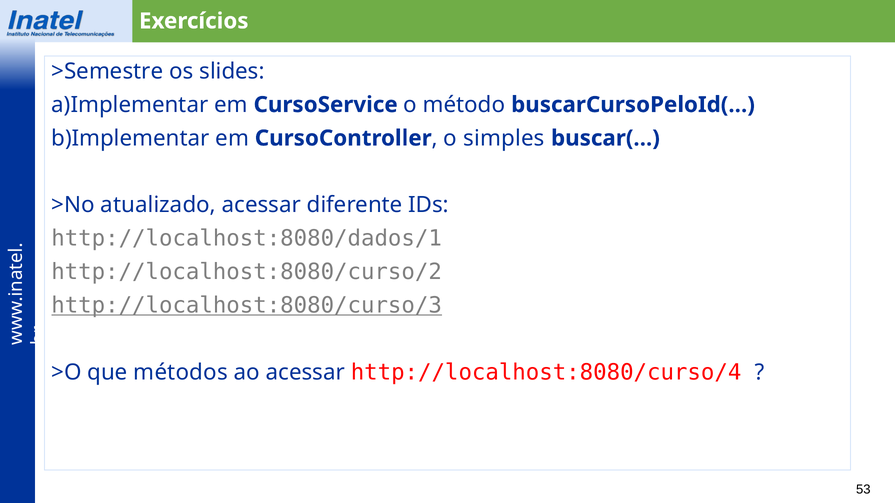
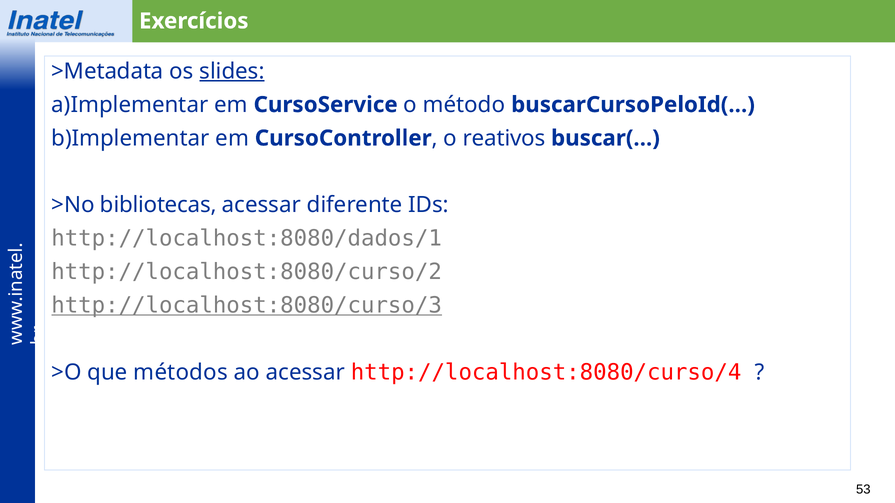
>Semestre: >Semestre -> >Metadata
slides underline: none -> present
simples: simples -> reativos
atualizado: atualizado -> bibliotecas
